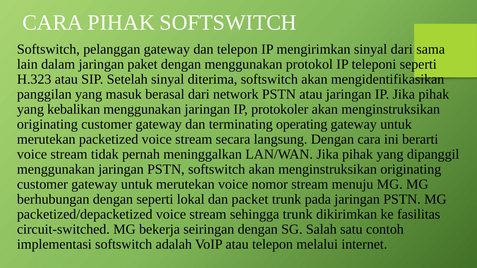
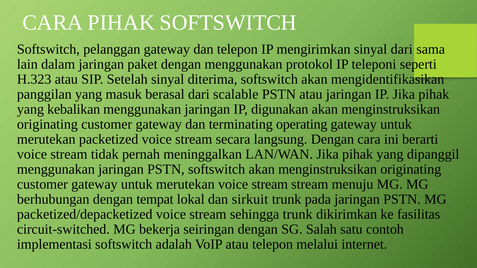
network: network -> scalable
protokoler: protokoler -> digunakan
merutekan voice nomor: nomor -> stream
dengan seperti: seperti -> tempat
packet: packet -> sirkuit
